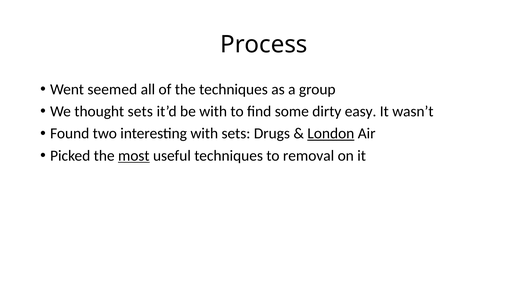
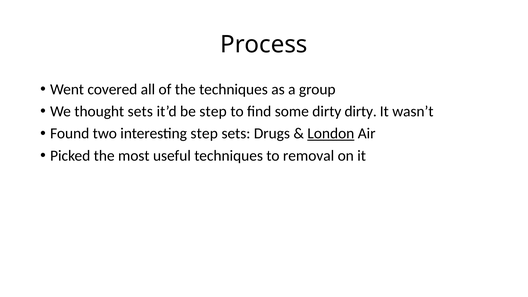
seemed: seemed -> covered
be with: with -> step
dirty easy: easy -> dirty
interesting with: with -> step
most underline: present -> none
